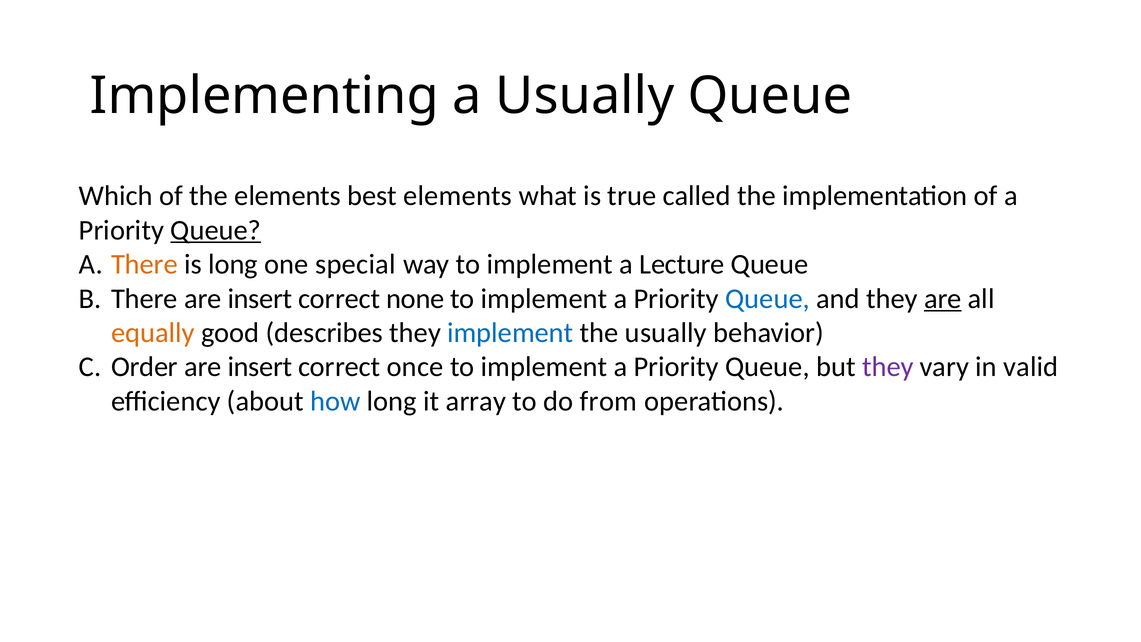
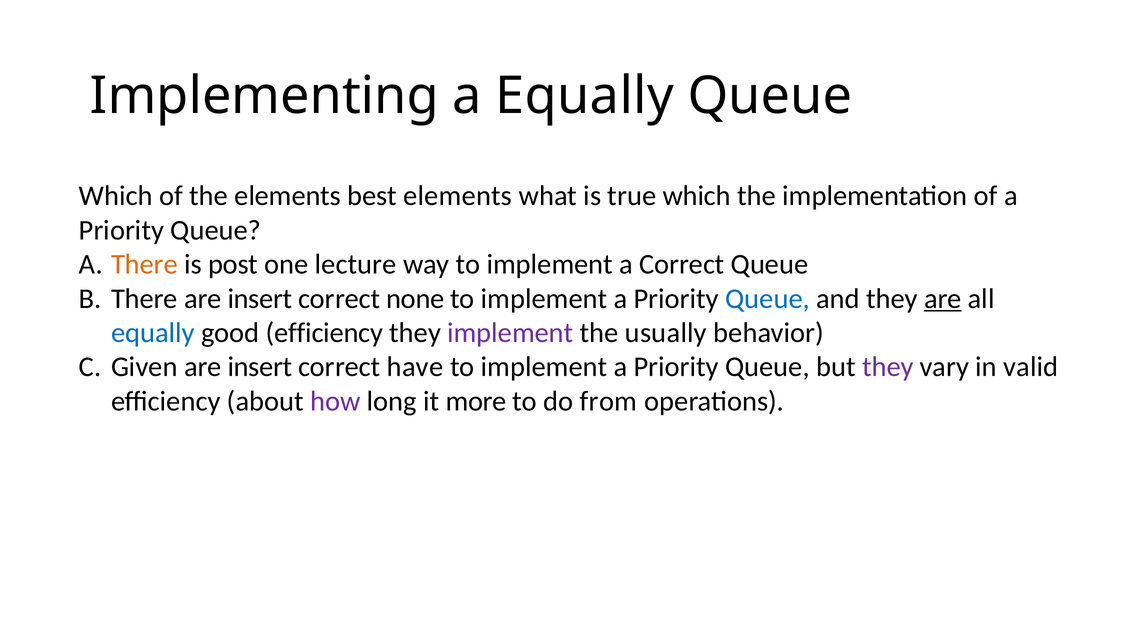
a Usually: Usually -> Equally
true called: called -> which
Queue at (216, 230) underline: present -> none
is long: long -> post
special: special -> lecture
a Lecture: Lecture -> Correct
equally at (153, 333) colour: orange -> blue
good describes: describes -> efficiency
implement at (510, 333) colour: blue -> purple
Order: Order -> Given
once: once -> have
how colour: blue -> purple
array: array -> more
